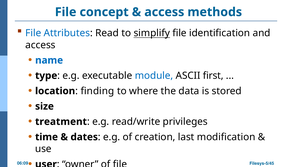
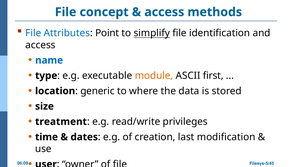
Read: Read -> Point
module colour: blue -> orange
finding: finding -> generic
